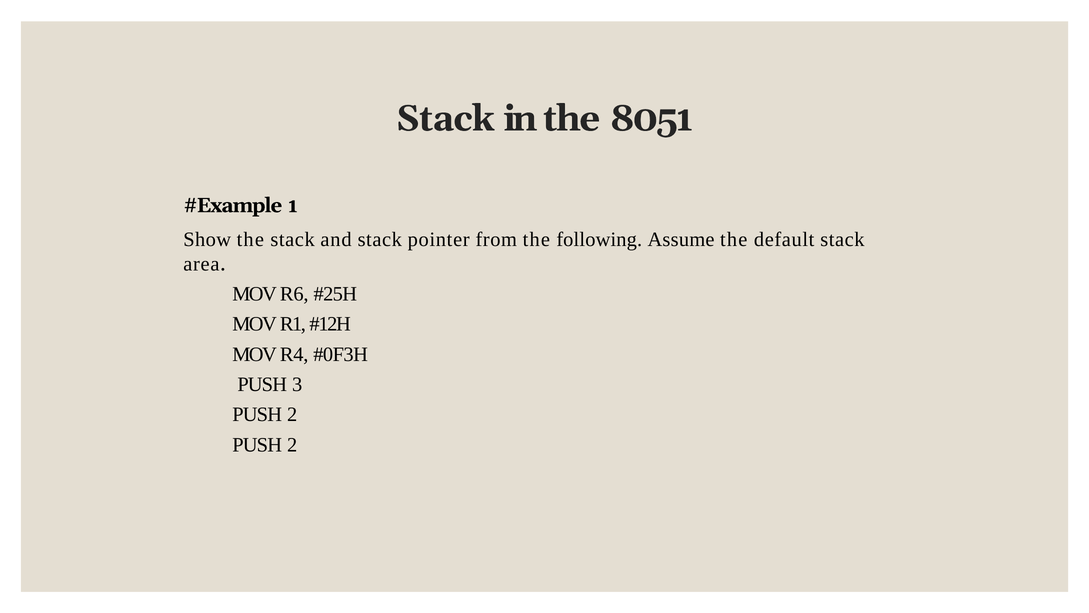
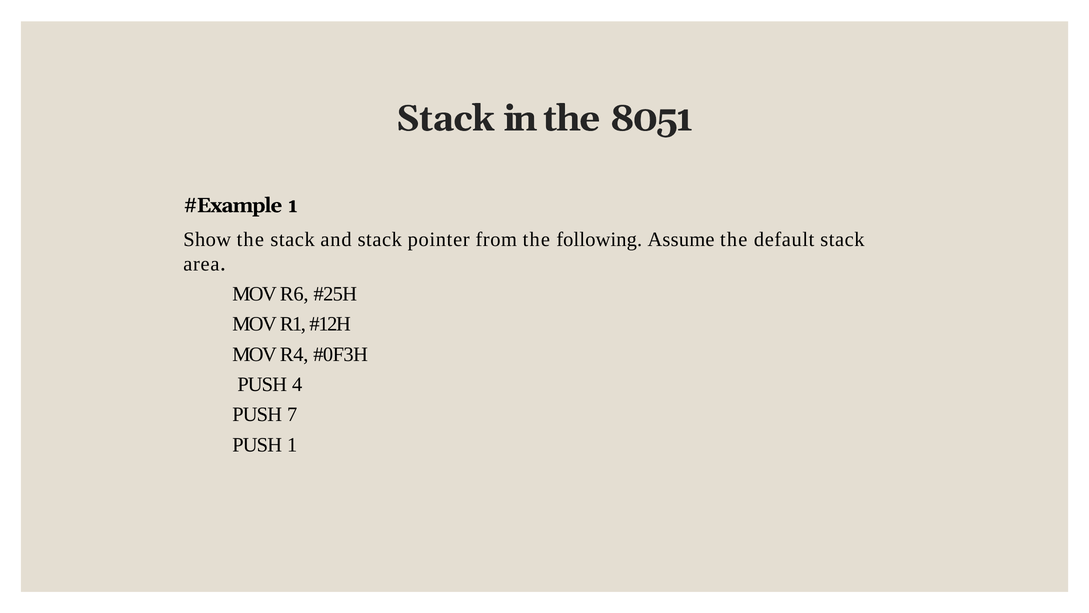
3: 3 -> 4
2 at (292, 414): 2 -> 7
2 at (292, 445): 2 -> 1
